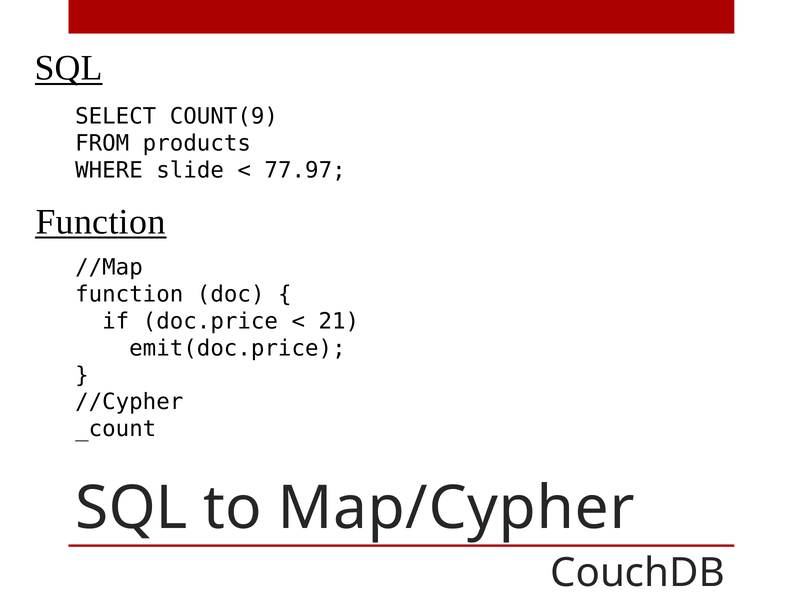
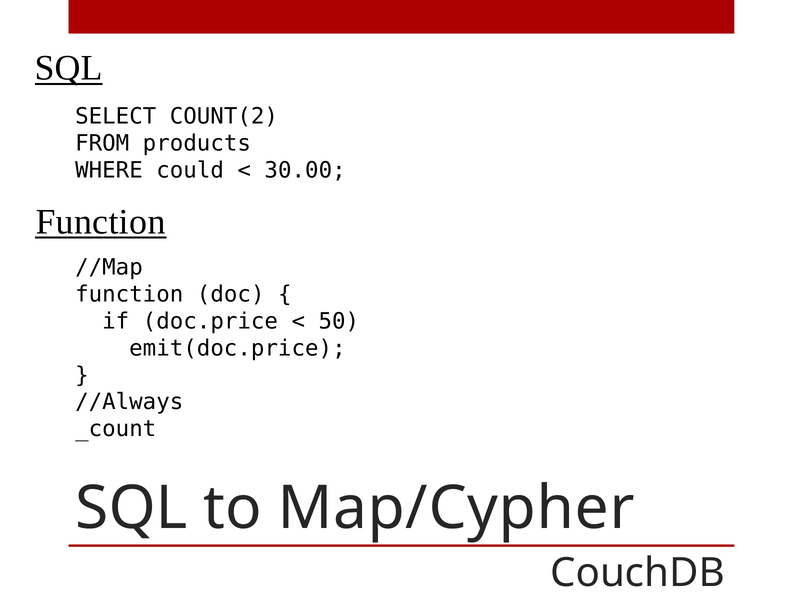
COUNT(9: COUNT(9 -> COUNT(2
slide: slide -> could
77.97: 77.97 -> 30.00
21: 21 -> 50
//Cypher: //Cypher -> //Always
